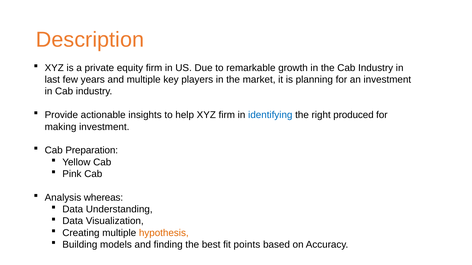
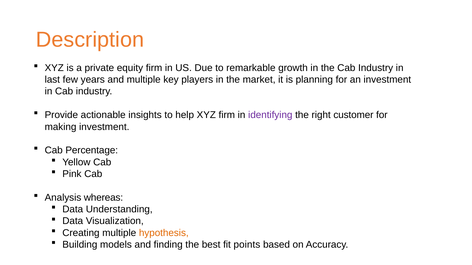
identifying colour: blue -> purple
produced: produced -> customer
Preparation: Preparation -> Percentage
